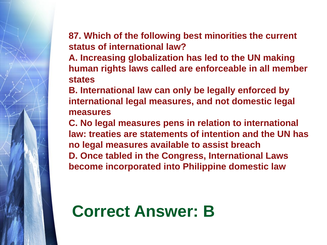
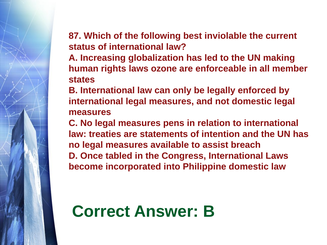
minorities: minorities -> inviolable
called: called -> ozone
